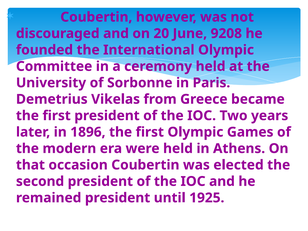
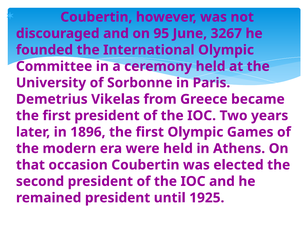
20: 20 -> 95
9208: 9208 -> 3267
